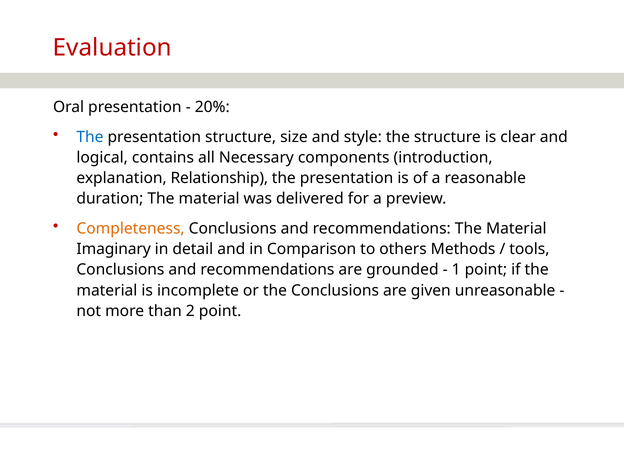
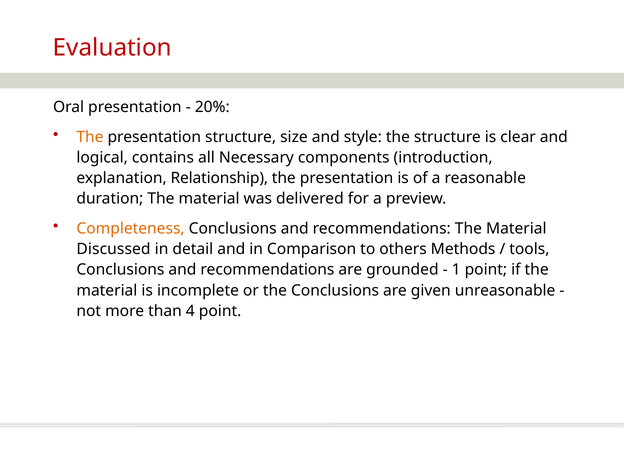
The at (90, 137) colour: blue -> orange
Imaginary: Imaginary -> Discussed
2: 2 -> 4
